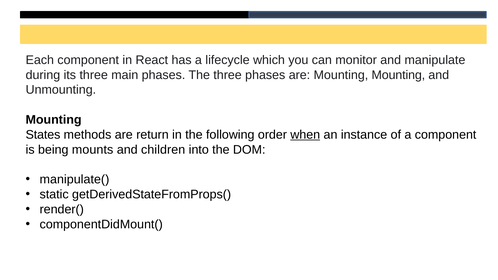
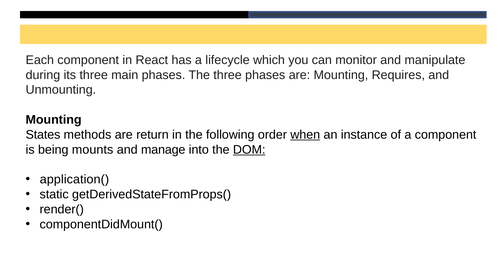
Mounting Mounting: Mounting -> Requires
children: children -> manage
DOM underline: none -> present
manipulate(: manipulate( -> application(
